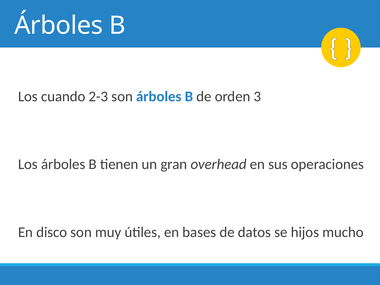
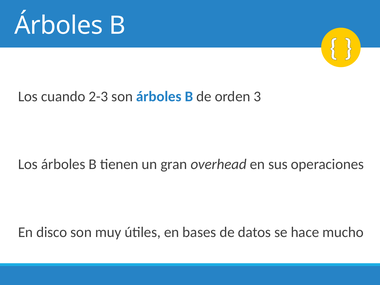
hijos: hijos -> hace
